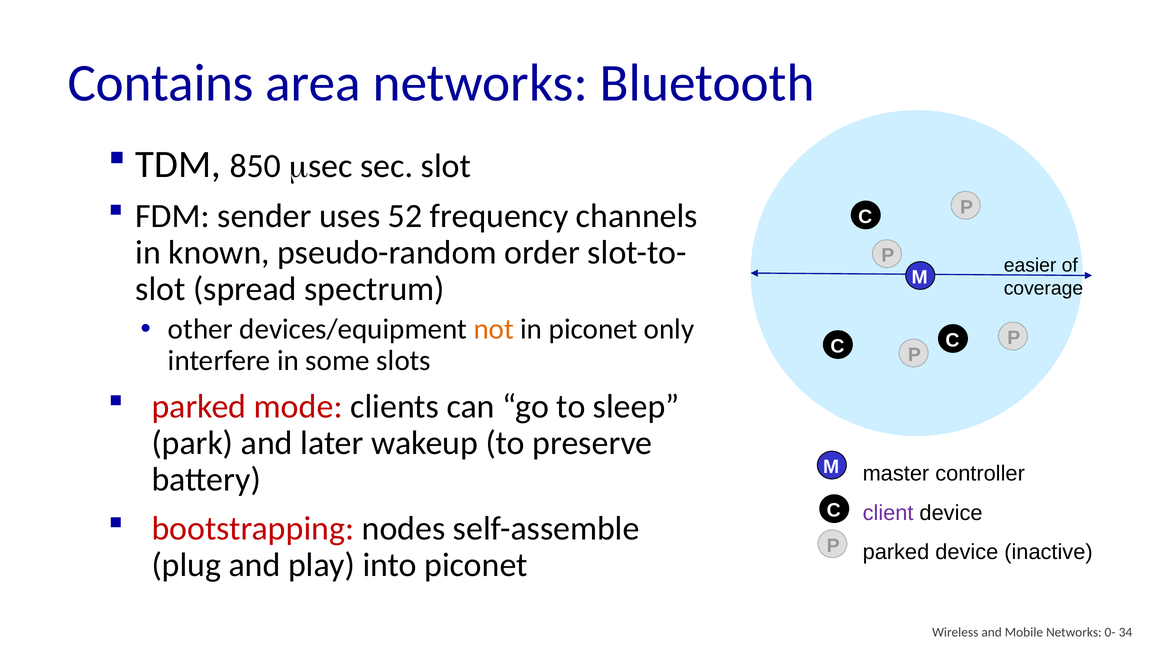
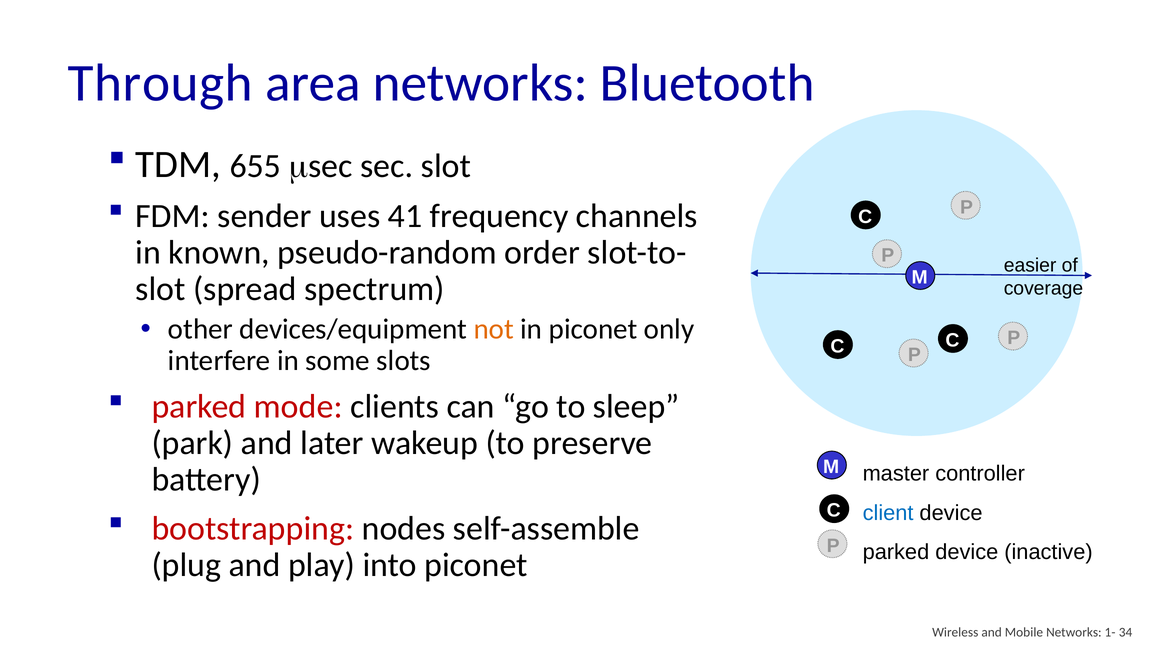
Contains: Contains -> Through
850: 850 -> 655
52: 52 -> 41
client colour: purple -> blue
0-: 0- -> 1-
